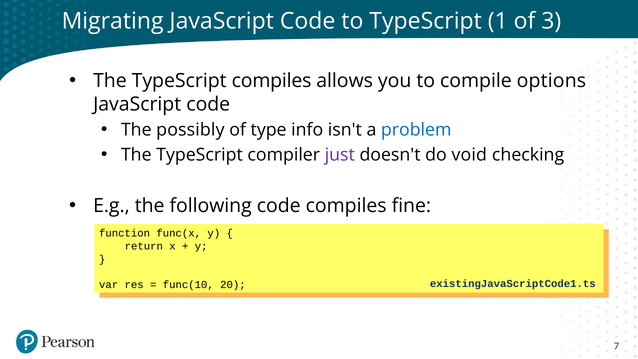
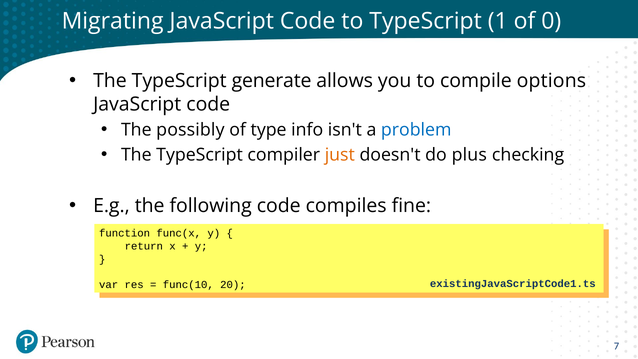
3: 3 -> 0
TypeScript compiles: compiles -> generate
just colour: purple -> orange
void: void -> plus
